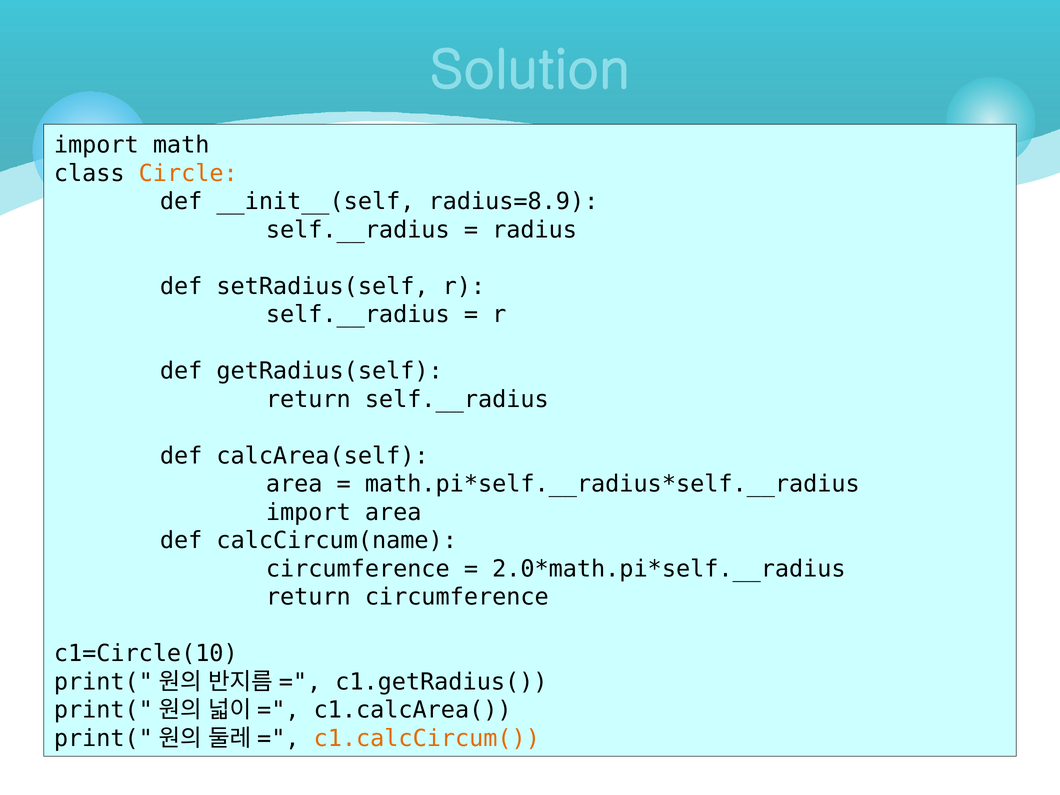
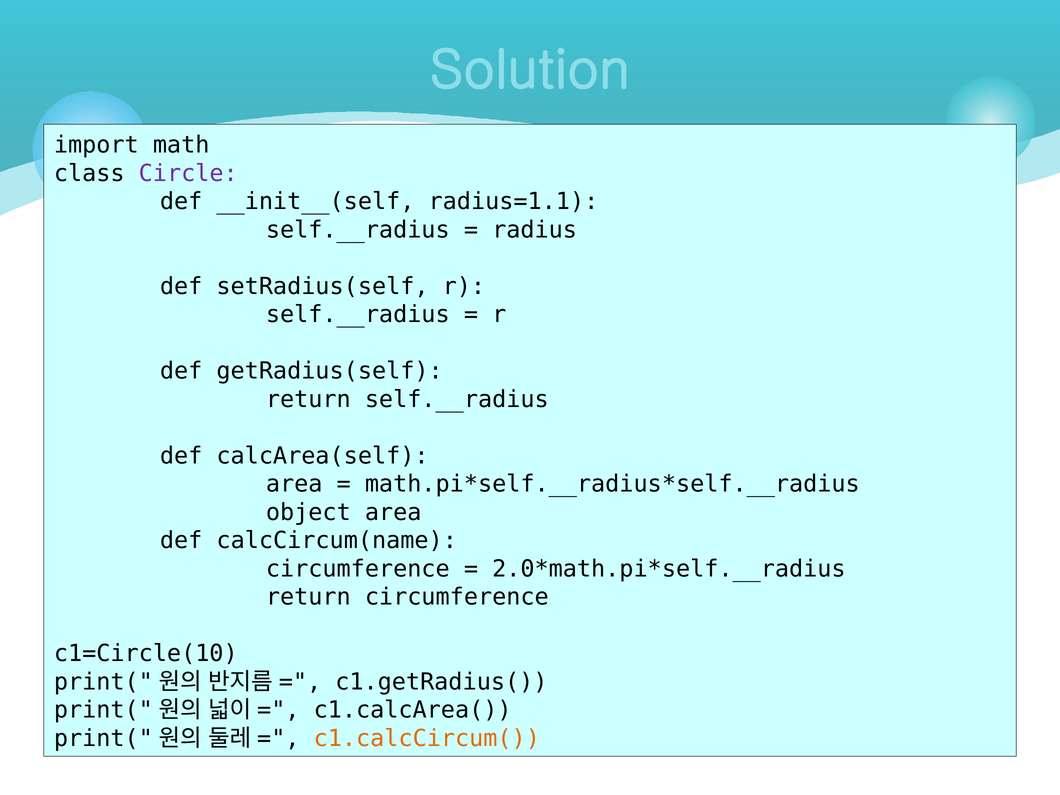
Circle colour: orange -> purple
radius=8.9: radius=8.9 -> radius=1.1
import at (308, 512): import -> object
